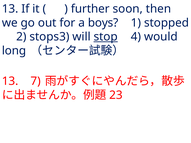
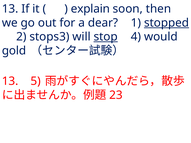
further: further -> explain
boys: boys -> dear
stopped underline: none -> present
long: long -> gold
7: 7 -> 5
